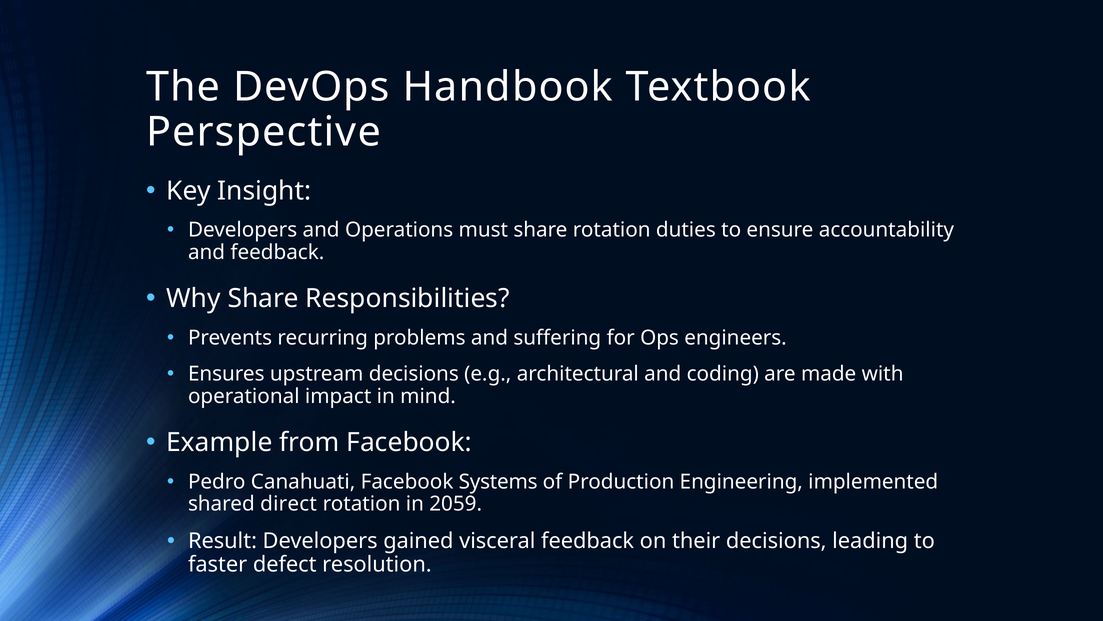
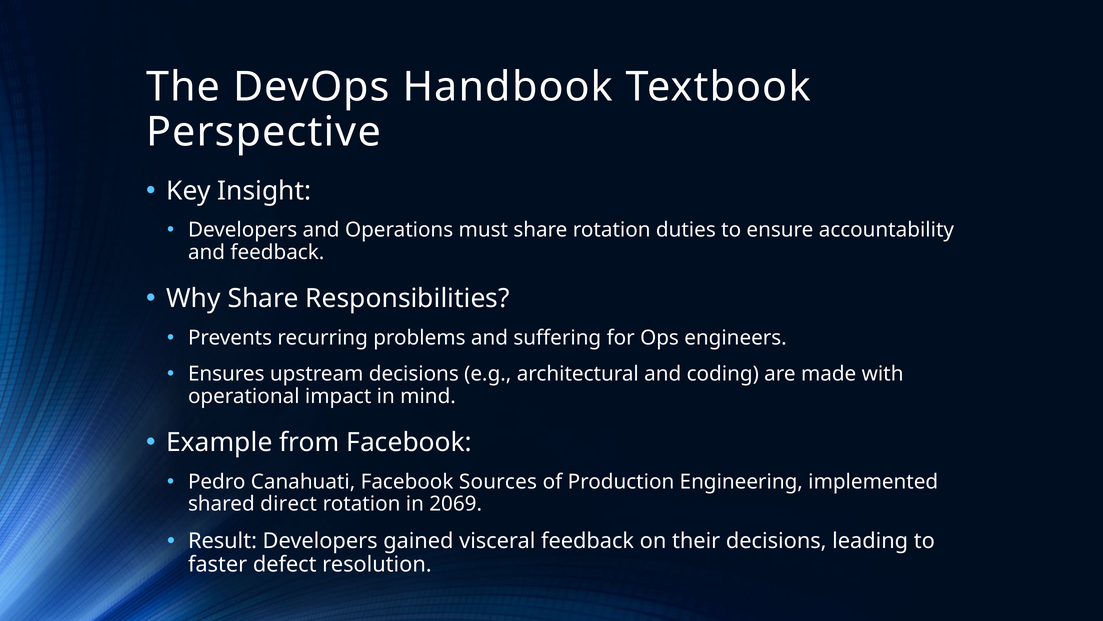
Systems: Systems -> Sources
2059: 2059 -> 2069
